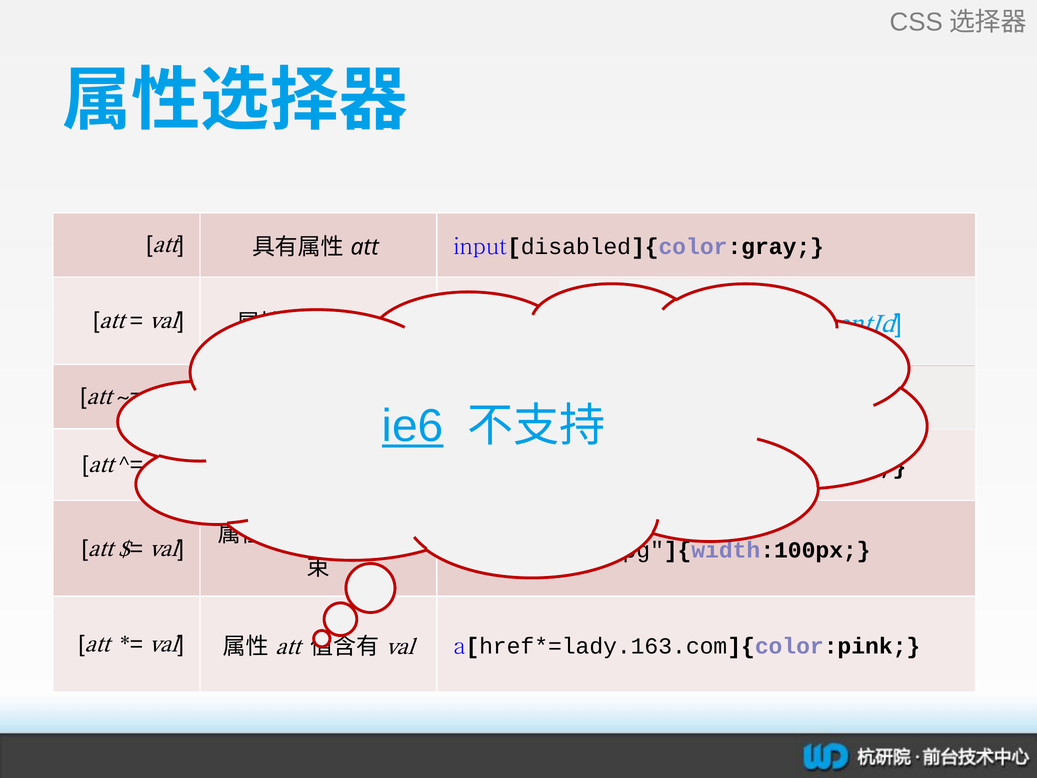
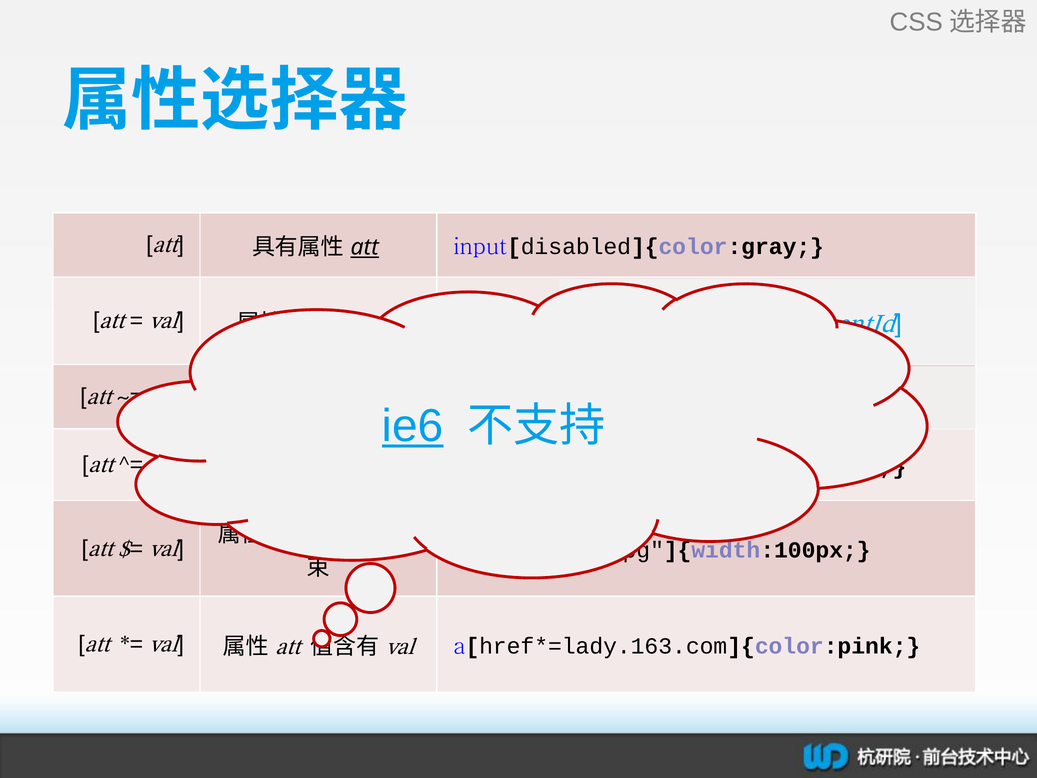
att at (365, 247) underline: none -> present
